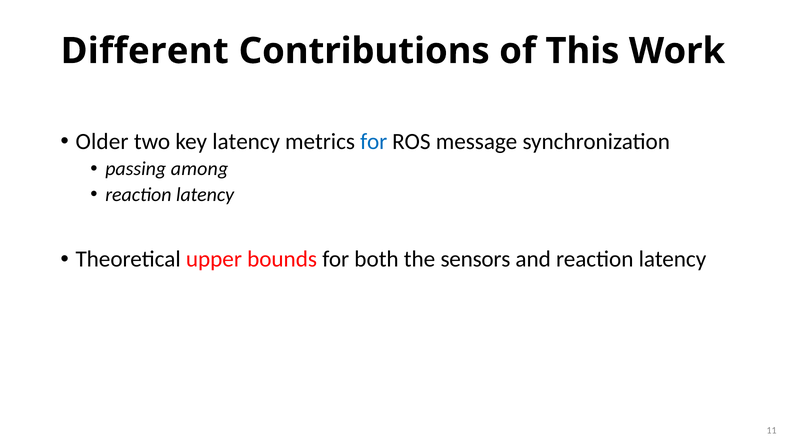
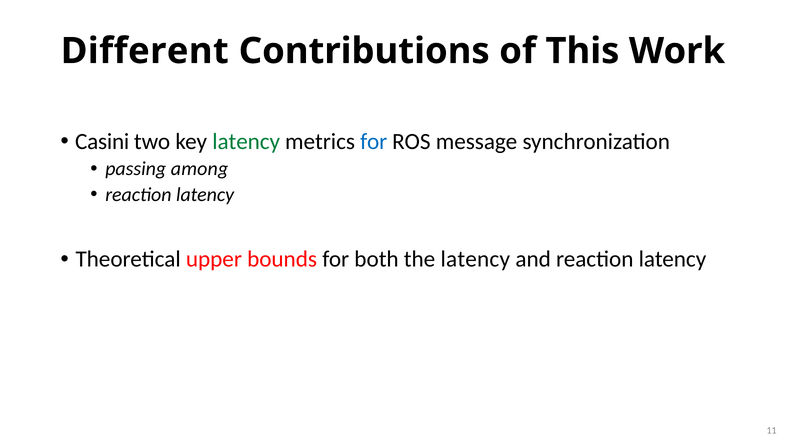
Older: Older -> Casini
latency at (246, 142) colour: black -> green
the sensors: sensors -> latency
